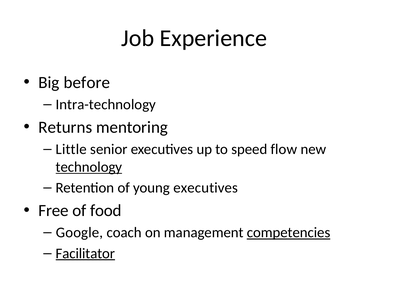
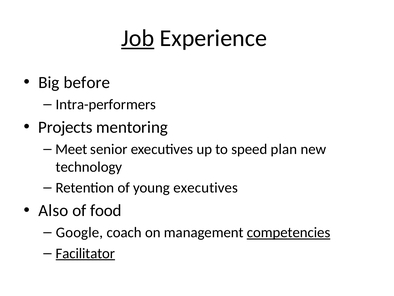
Job underline: none -> present
Intra-technology: Intra-technology -> Intra-performers
Returns: Returns -> Projects
Little: Little -> Meet
flow: flow -> plan
technology underline: present -> none
Free: Free -> Also
